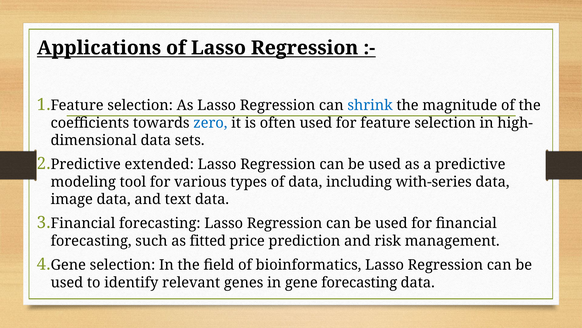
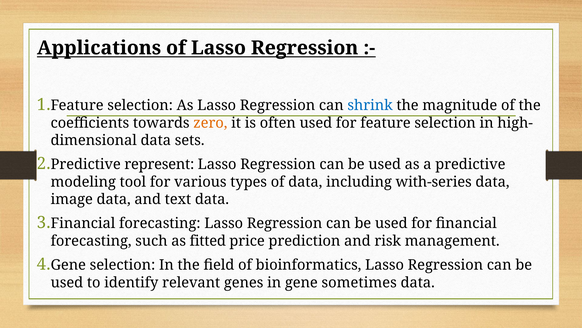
zero colour: blue -> orange
extended: extended -> represent
gene forecasting: forecasting -> sometimes
